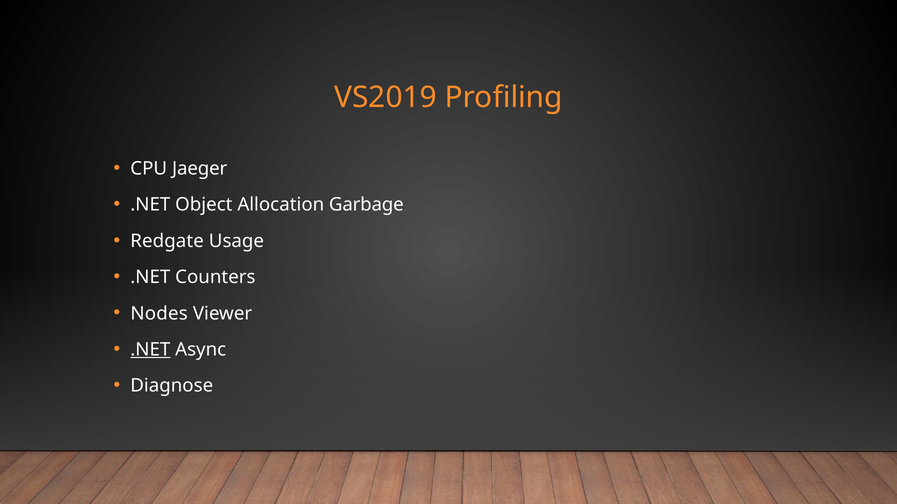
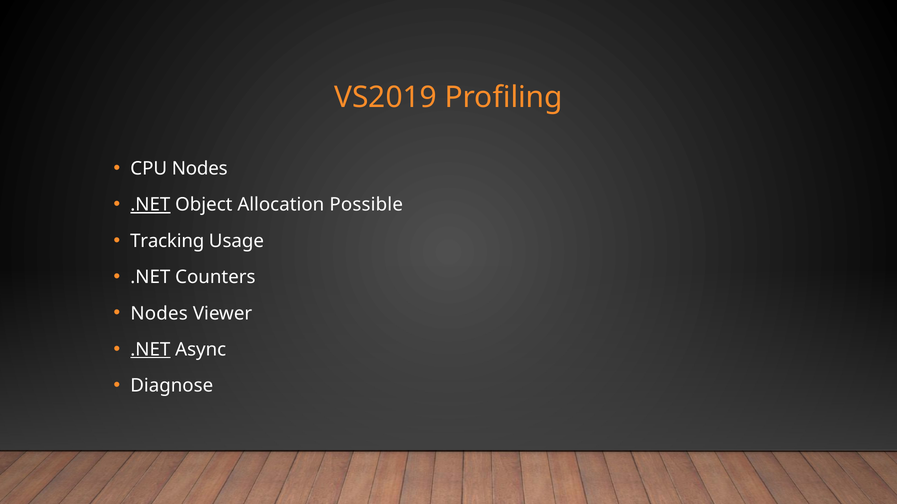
CPU Jaeger: Jaeger -> Nodes
.NET at (150, 205) underline: none -> present
Garbage: Garbage -> Possible
Redgate: Redgate -> Tracking
